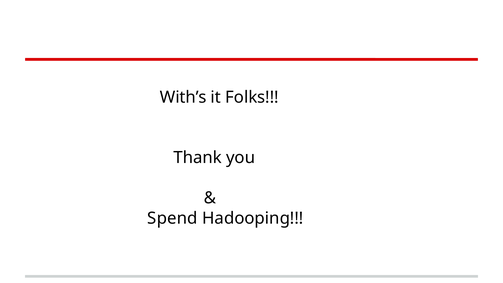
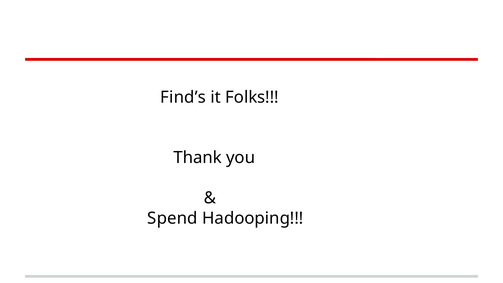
With’s: With’s -> Find’s
